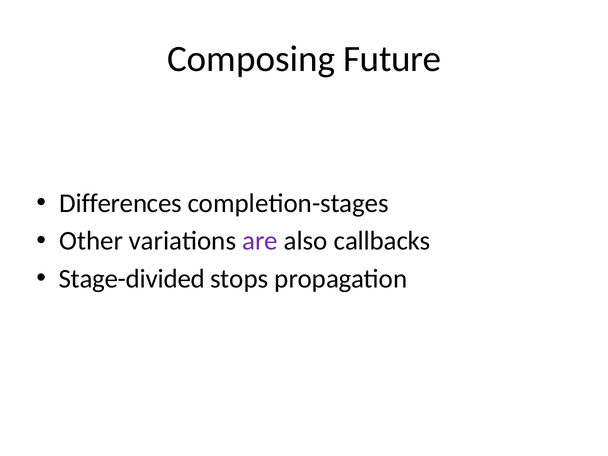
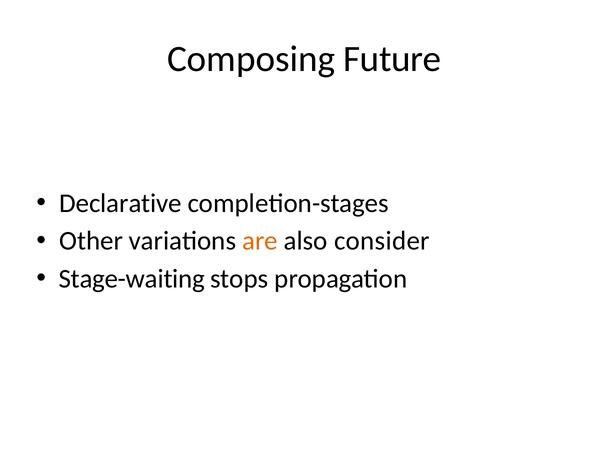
Differences: Differences -> Declarative
are colour: purple -> orange
callbacks: callbacks -> consider
Stage-divided: Stage-divided -> Stage-waiting
